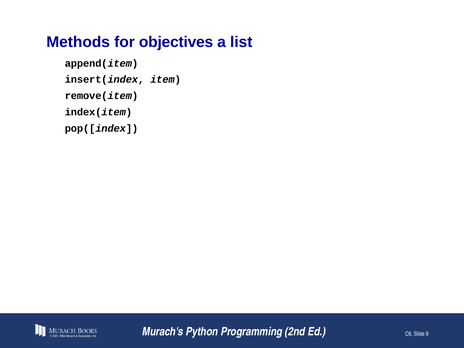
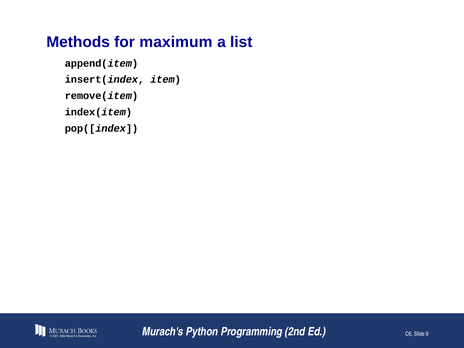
objectives: objectives -> maximum
